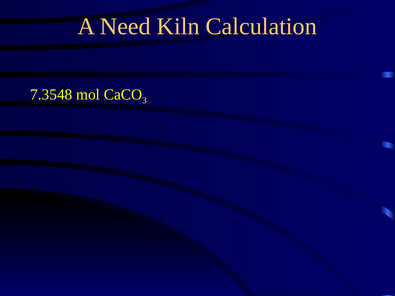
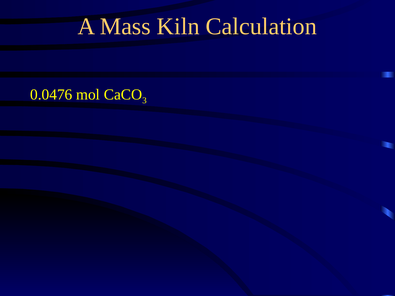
Need: Need -> Mass
7.3548: 7.3548 -> 0.0476
